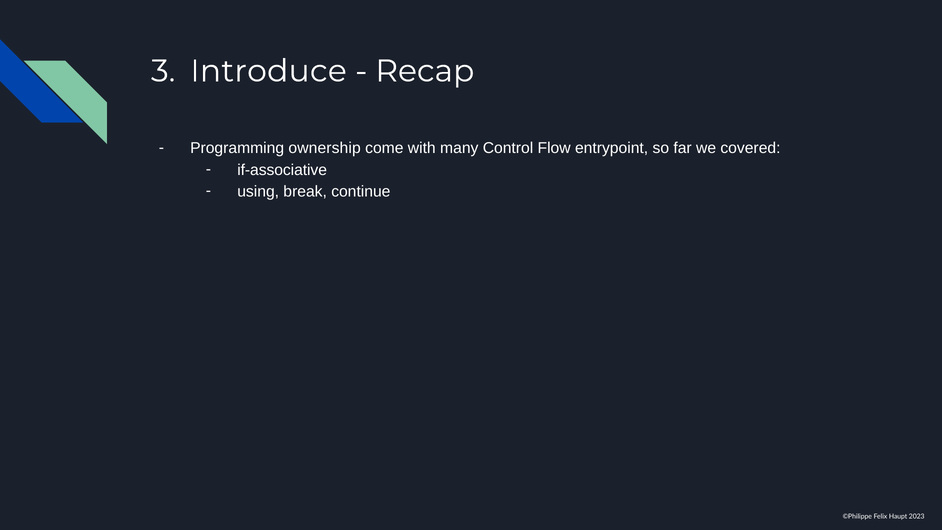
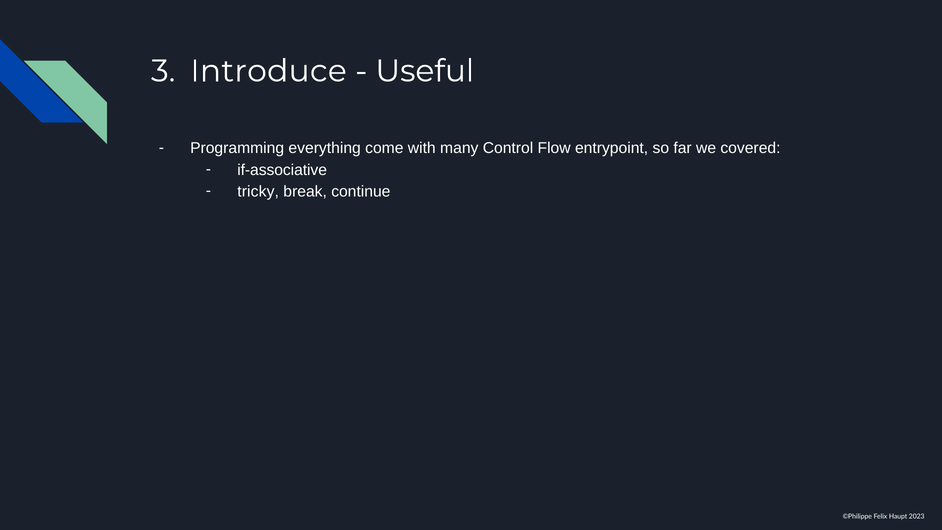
Recap: Recap -> Useful
ownership: ownership -> everything
using: using -> tricky
